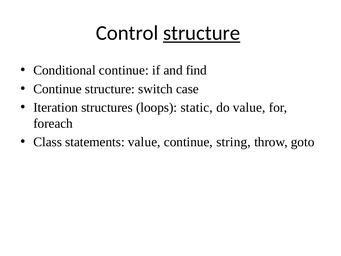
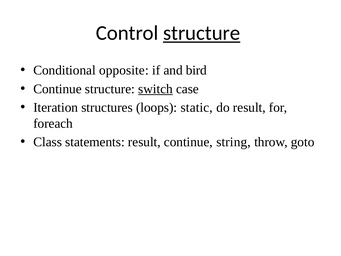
Conditional continue: continue -> opposite
find: find -> bird
switch underline: none -> present
do value: value -> result
statements value: value -> result
